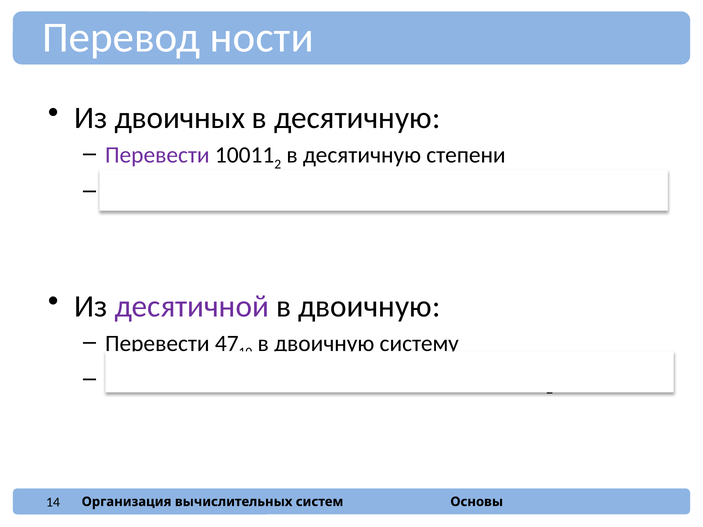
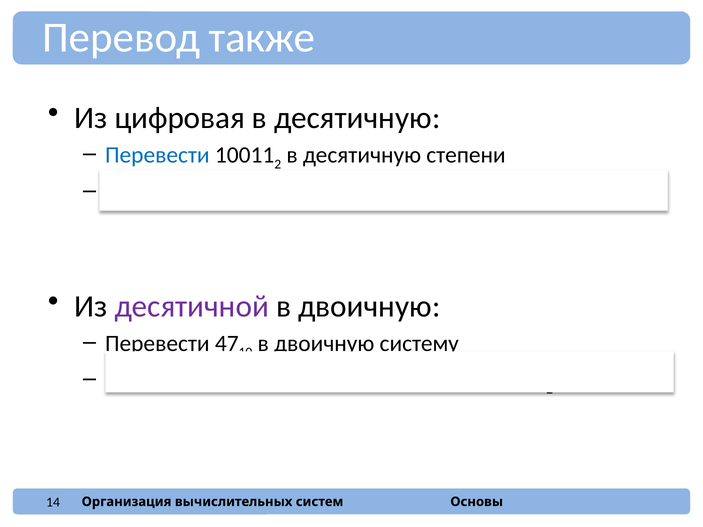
ности: ности -> также
двоичных: двоичных -> цифровая
Перевести at (157, 155) colour: purple -> blue
